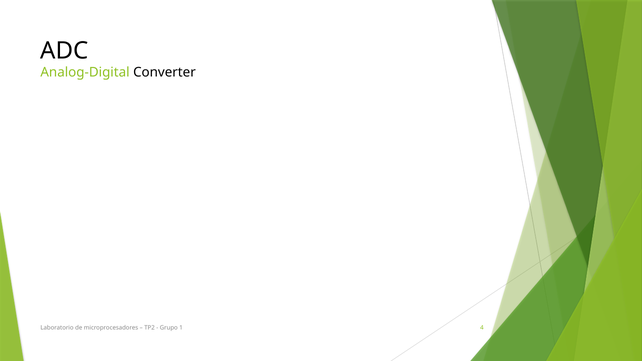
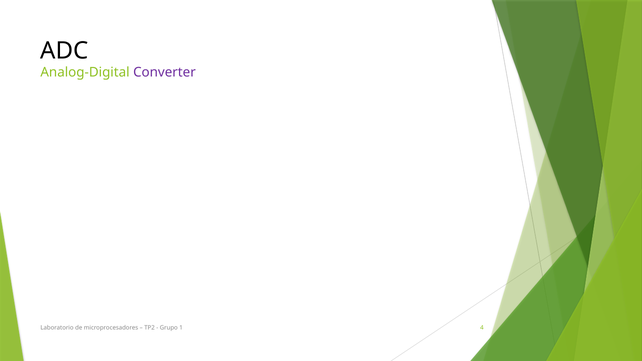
Converter colour: black -> purple
